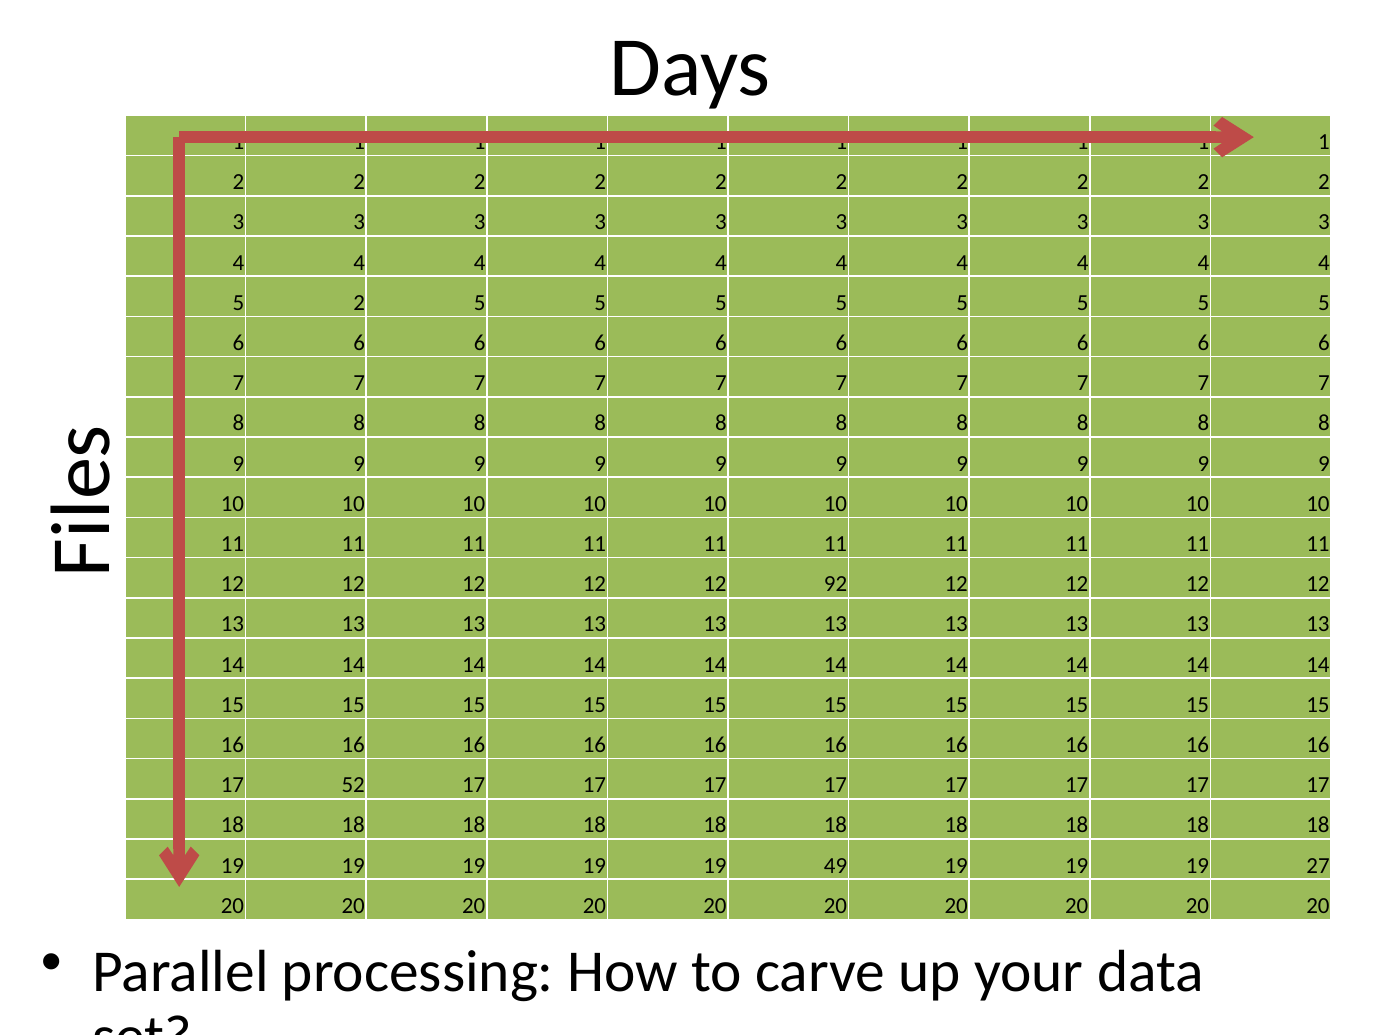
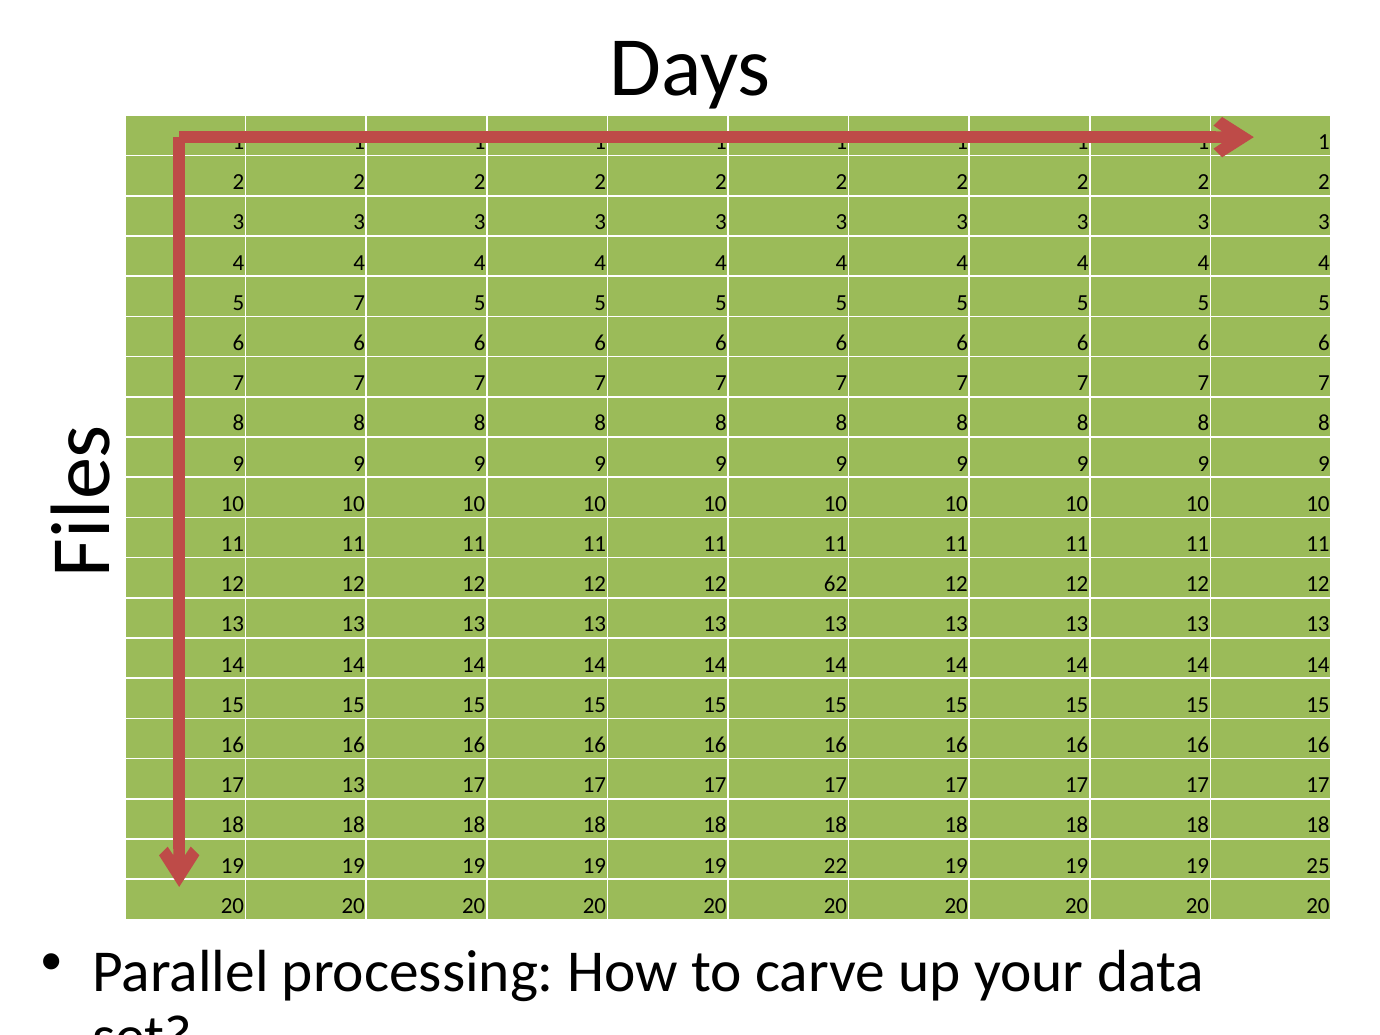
5 2: 2 -> 7
92: 92 -> 62
17 52: 52 -> 13
49: 49 -> 22
27: 27 -> 25
